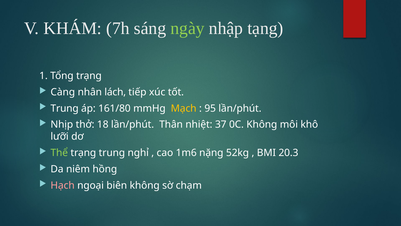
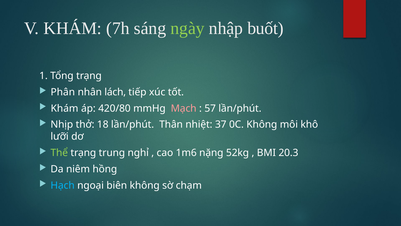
tạng: tạng -> buốt
Càng: Càng -> Phân
Trung at (65, 108): Trung -> Khám
161/80: 161/80 -> 420/80
Mạch colour: yellow -> pink
95: 95 -> 57
Hạch colour: pink -> light blue
